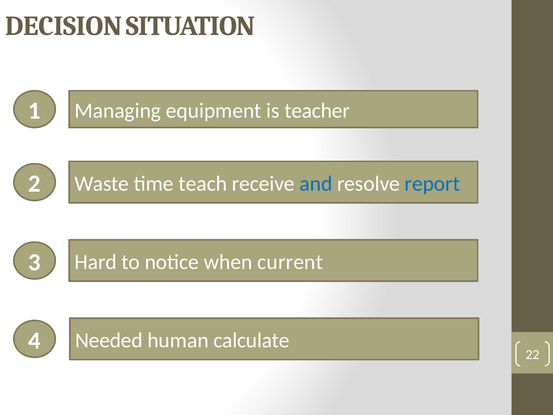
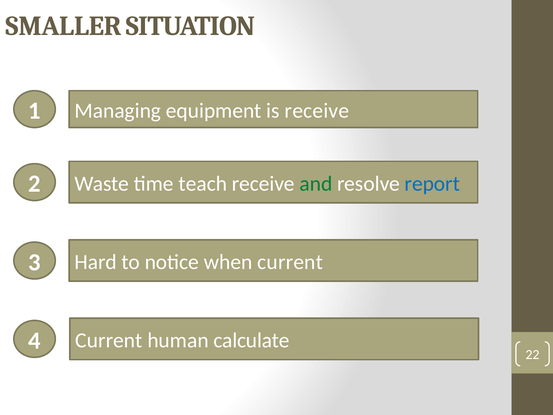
DECISION: DECISION -> SMALLER
is teacher: teacher -> receive
and colour: blue -> green
Needed at (109, 340): Needed -> Current
